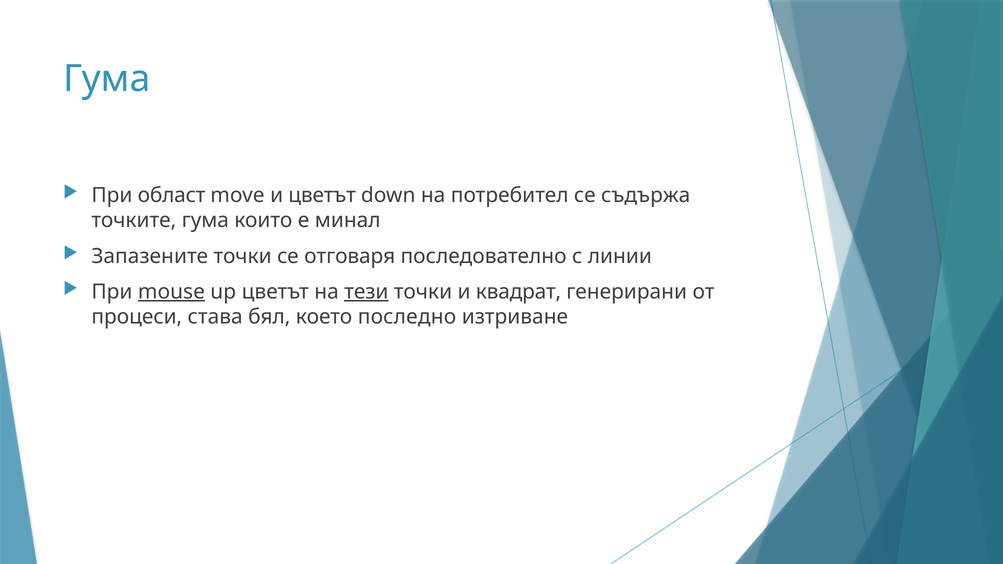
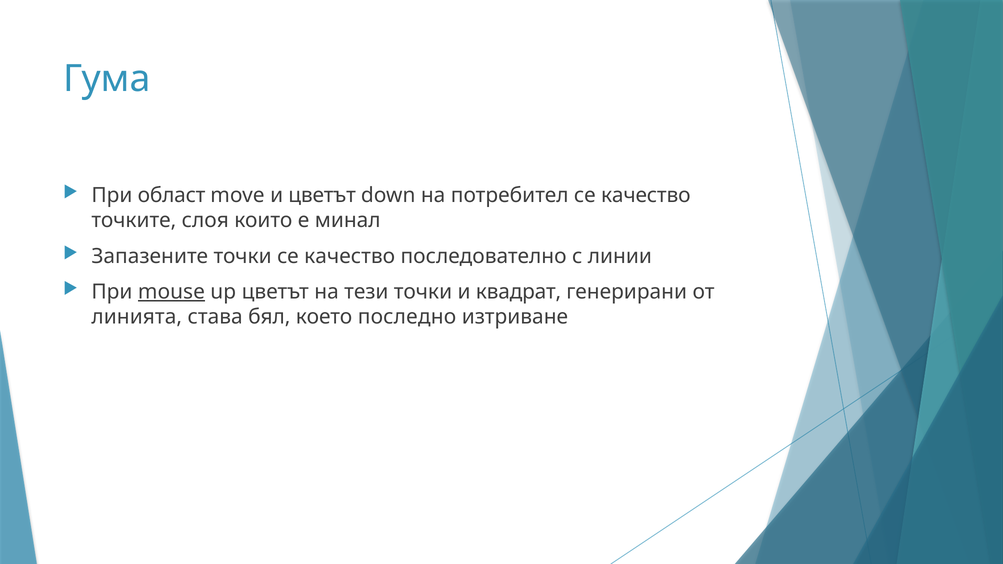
потребител се съдържа: съдържа -> качество
точките гума: гума -> слоя
точки се отговаря: отговаря -> качество
тези underline: present -> none
процеси: процеси -> линията
